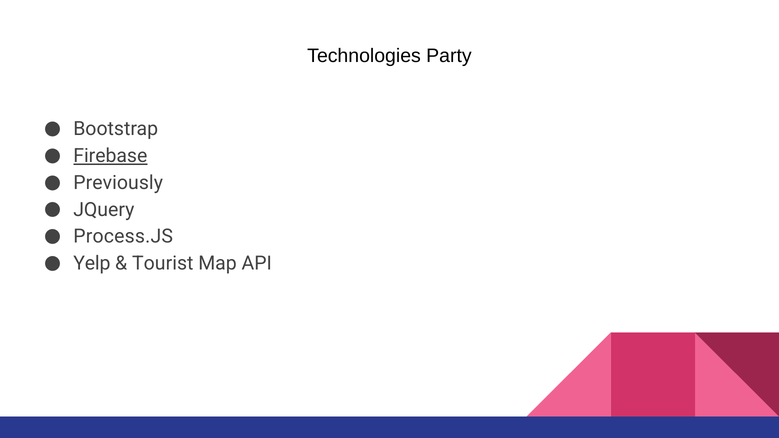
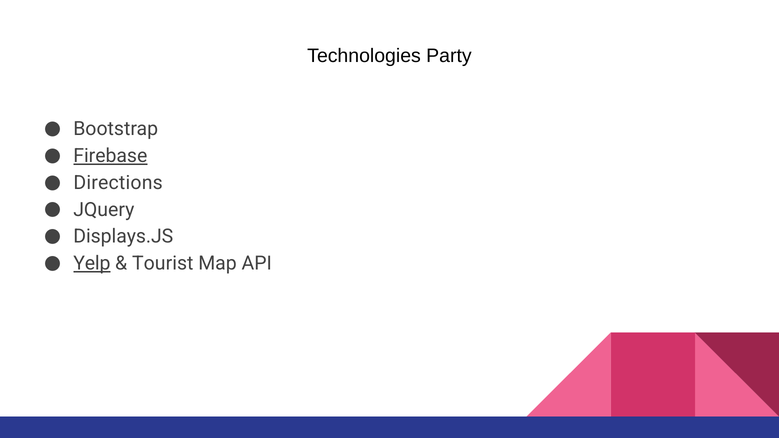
Previously: Previously -> Directions
Process.JS: Process.JS -> Displays.JS
Yelp underline: none -> present
